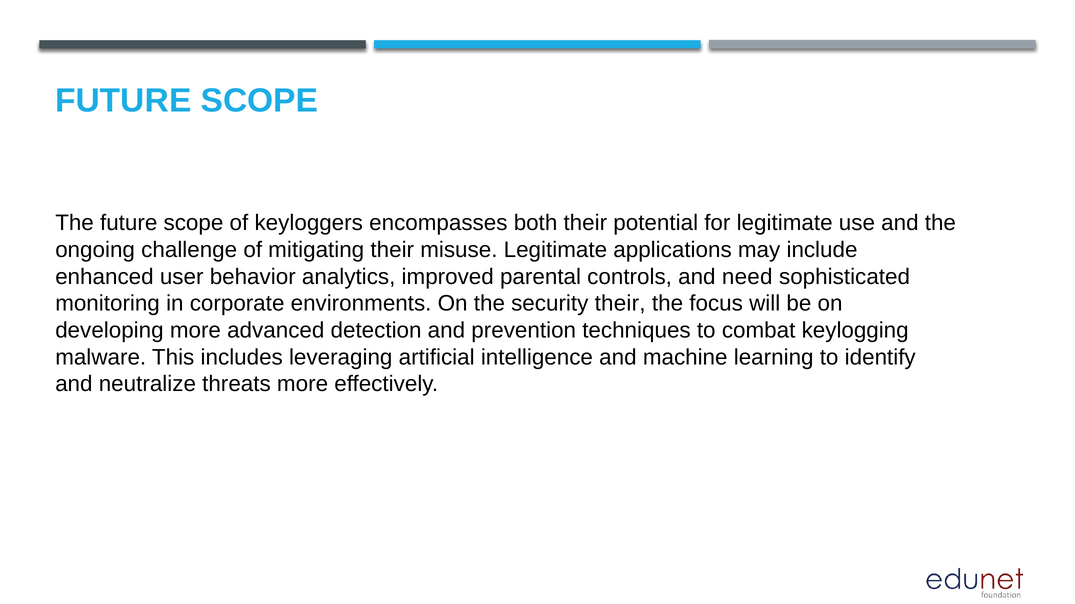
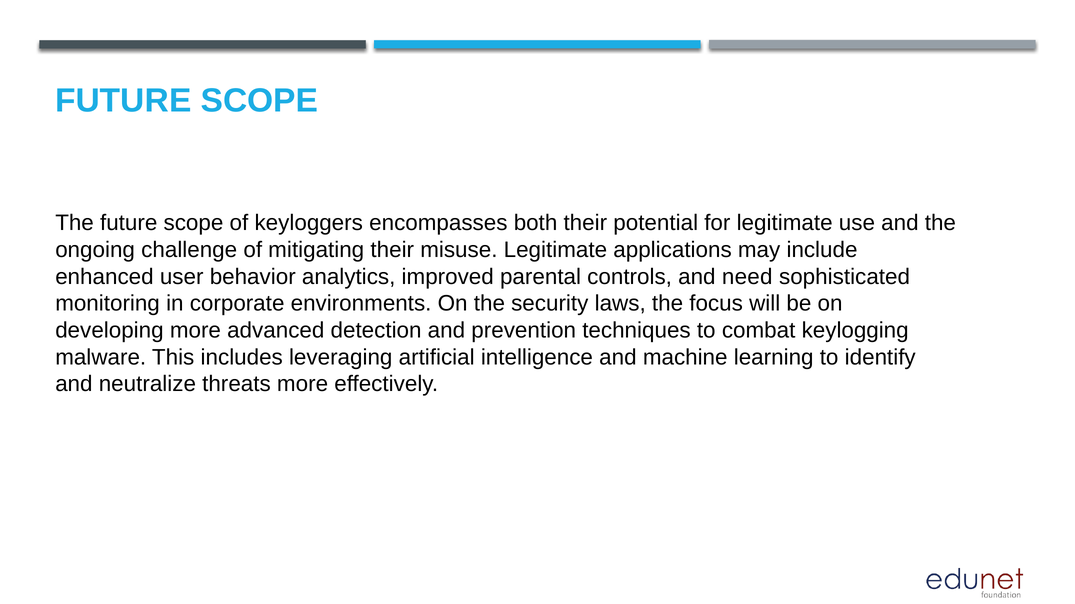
security their: their -> laws
